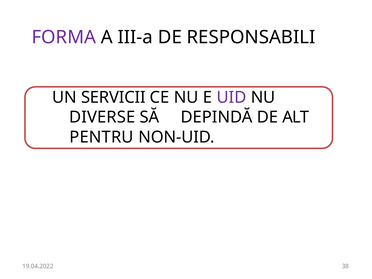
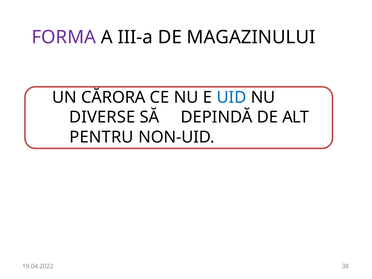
RESPONSABILI: RESPONSABILI -> MAGAZINULUI
SERVICII: SERVICII -> CĂRORA
UID colour: purple -> blue
